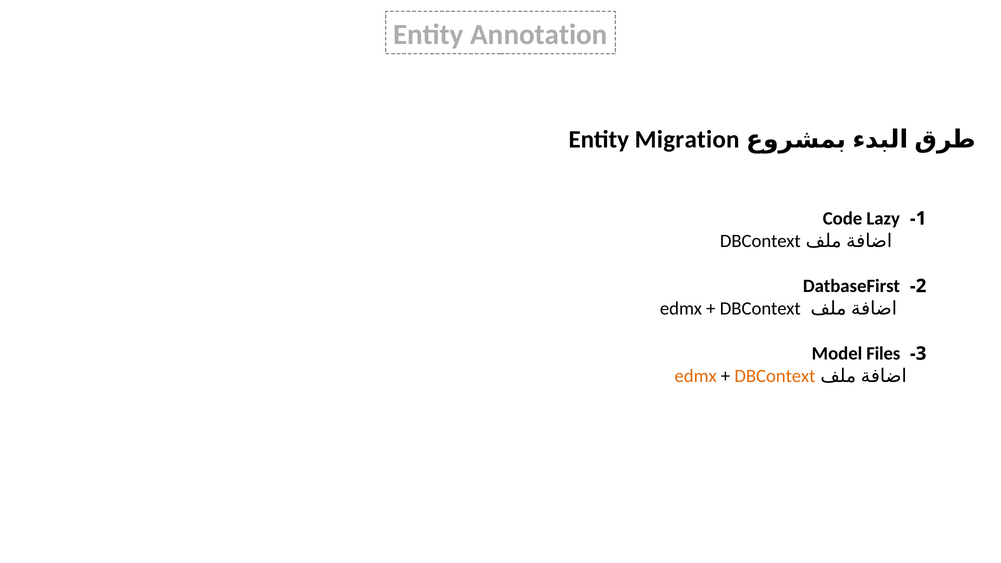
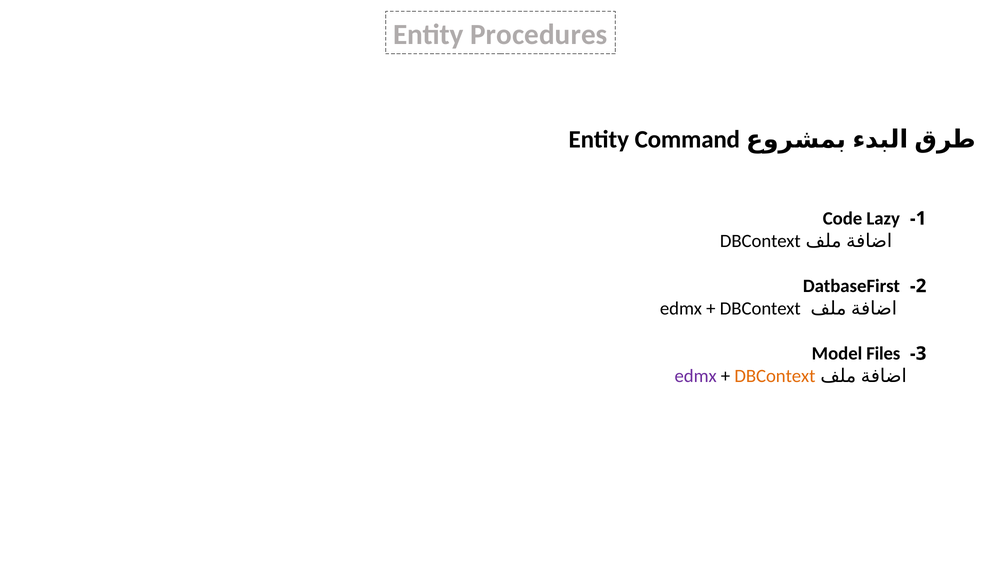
Annotation: Annotation -> Procedures
Migration: Migration -> Command
edmx at (696, 376) colour: orange -> purple
